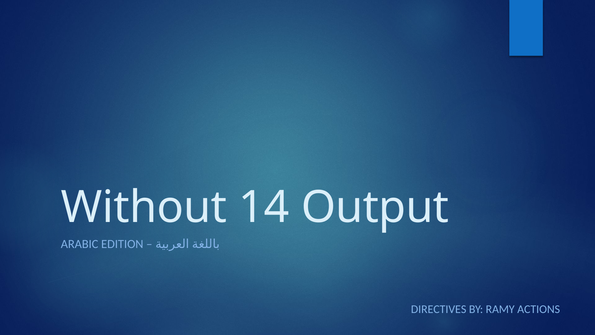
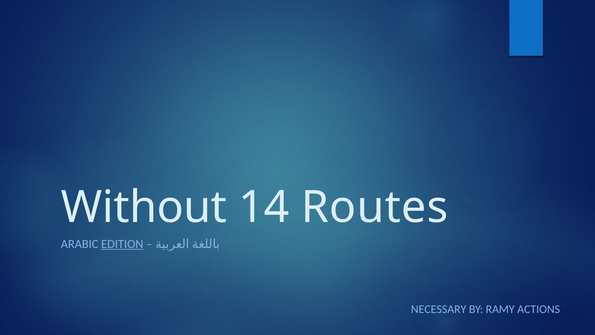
Output: Output -> Routes
EDITION underline: none -> present
DIRECTIVES: DIRECTIVES -> NECESSARY
